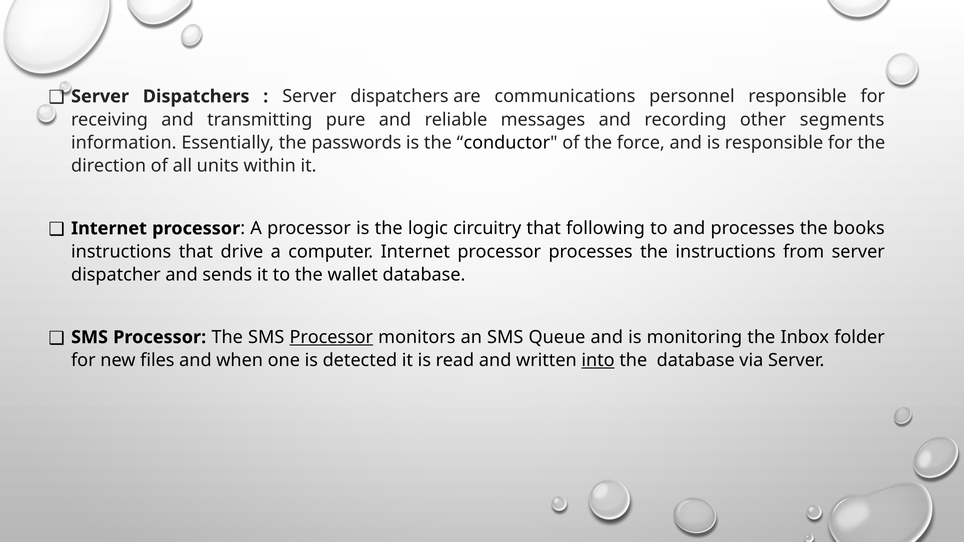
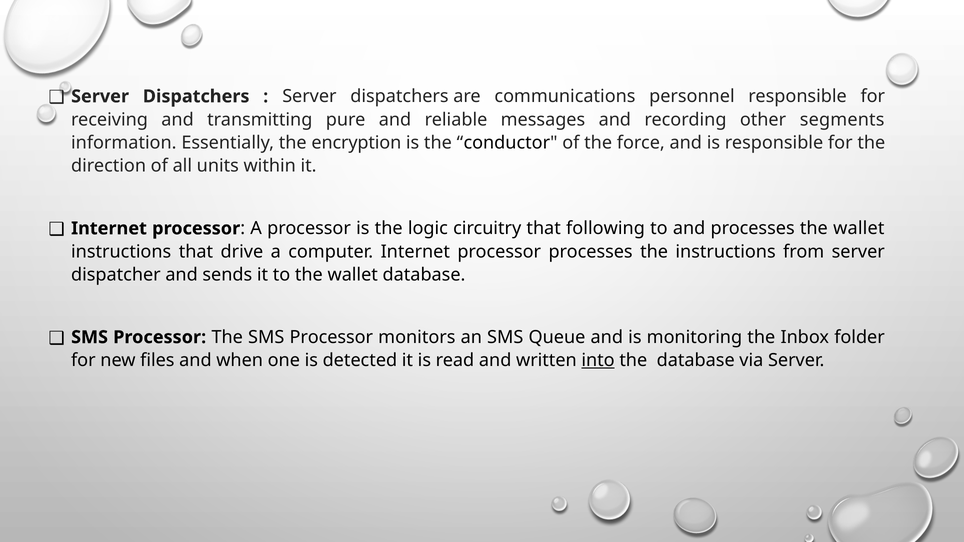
passwords: passwords -> encryption
processes the books: books -> wallet
Processor at (331, 337) underline: present -> none
